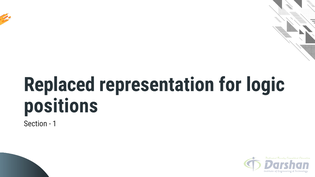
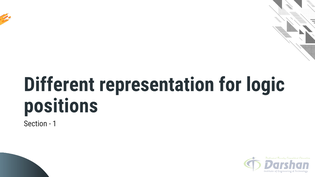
Replaced: Replaced -> Different
